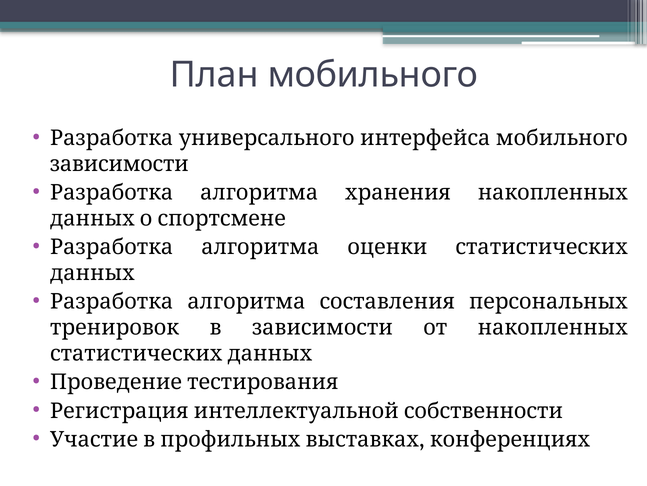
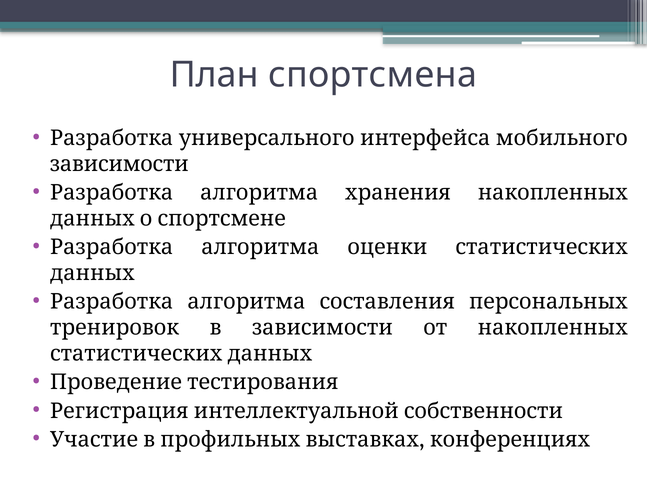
План мобильного: мобильного -> спортсмена
